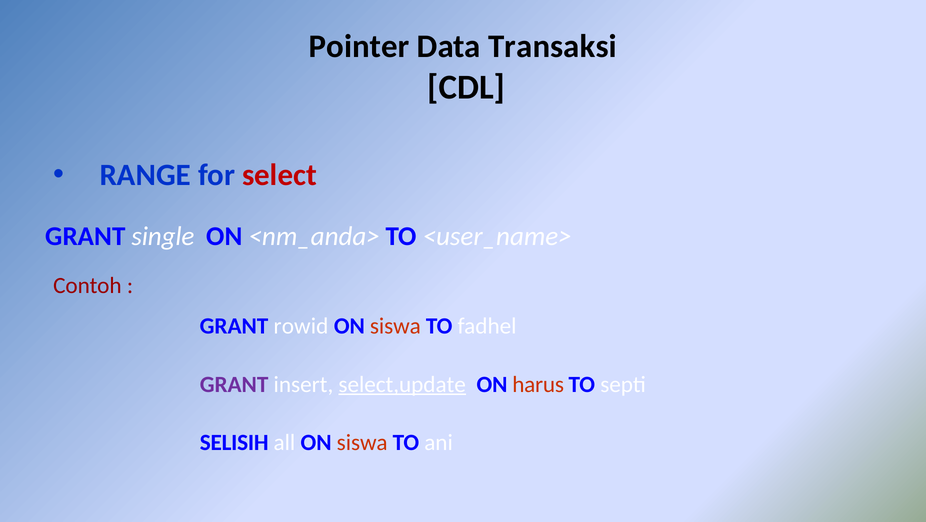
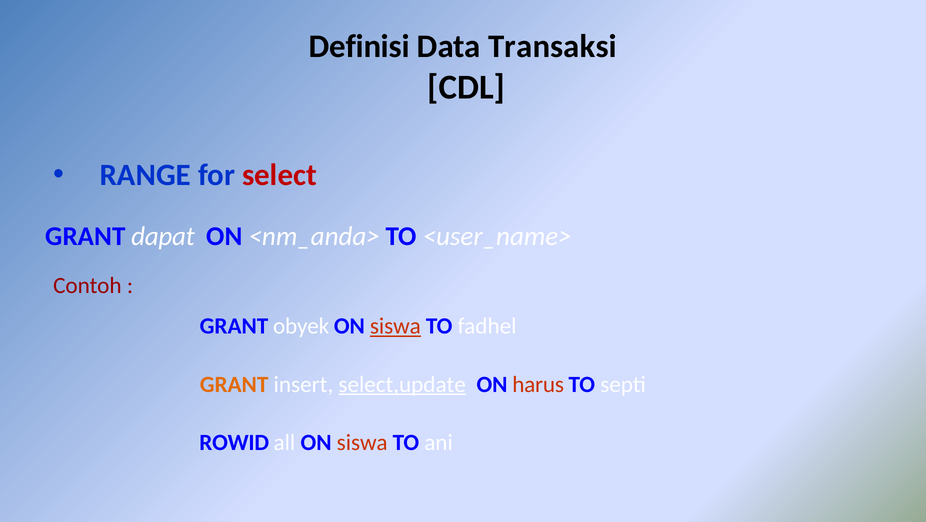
Pointer: Pointer -> Definisi
single: single -> dapat
rowid: rowid -> obyek
siswa at (395, 326) underline: none -> present
GRANT at (234, 384) colour: purple -> orange
SELISIH: SELISIH -> ROWID
